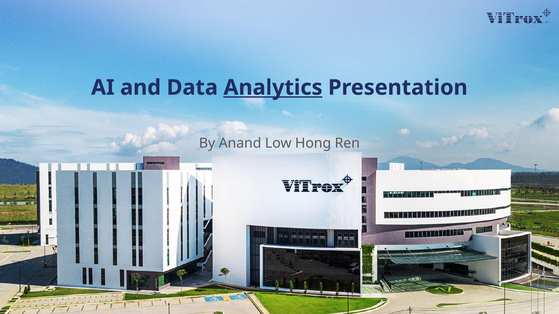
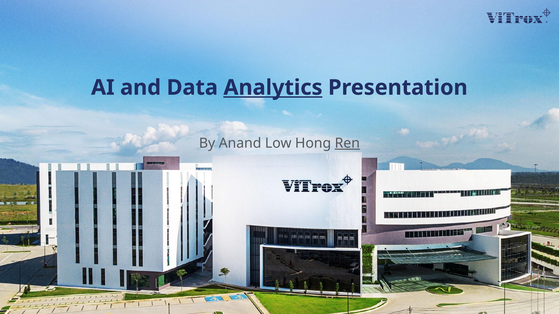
Ren underline: none -> present
